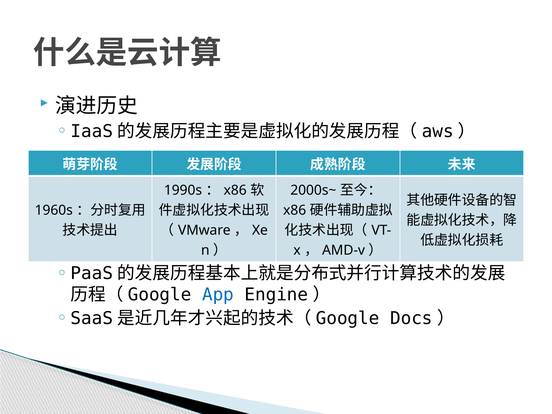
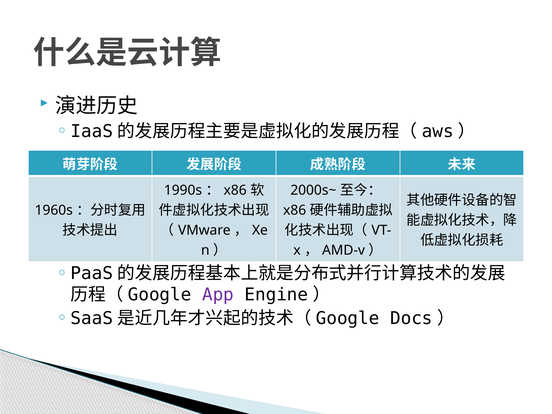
App colour: blue -> purple
